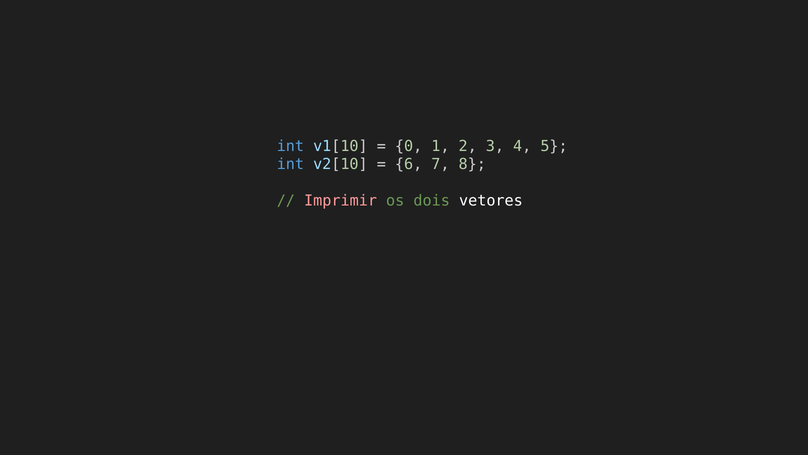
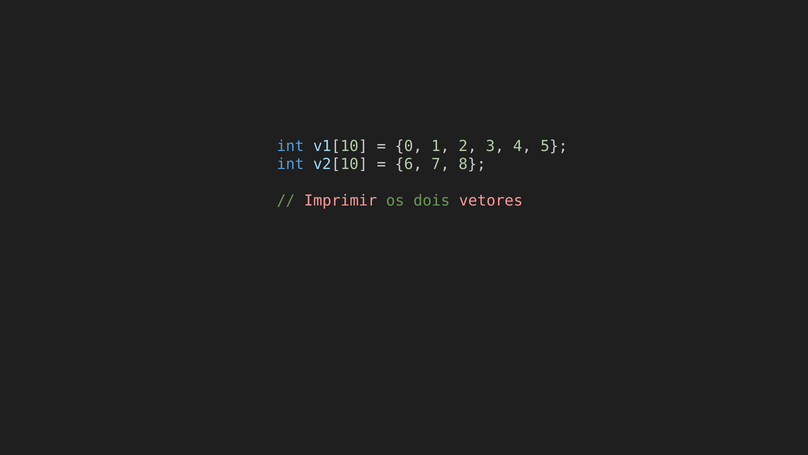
vetores colour: white -> pink
